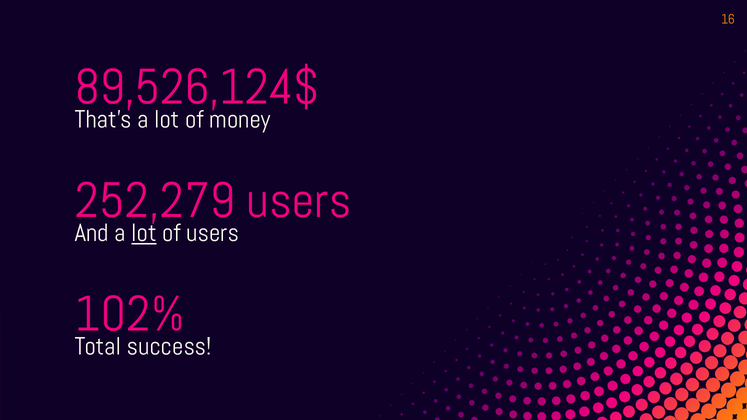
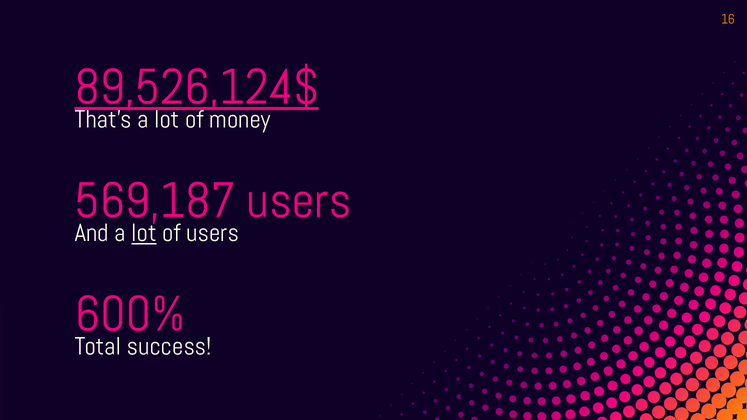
89,526,124$ underline: none -> present
252,279: 252,279 -> 569,187
102%: 102% -> 600%
